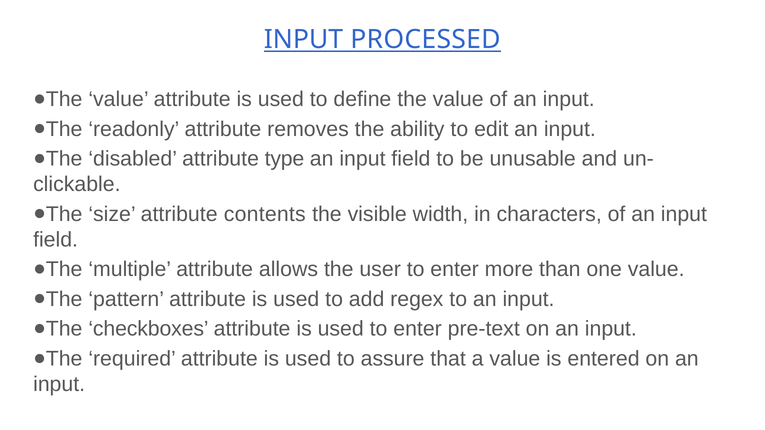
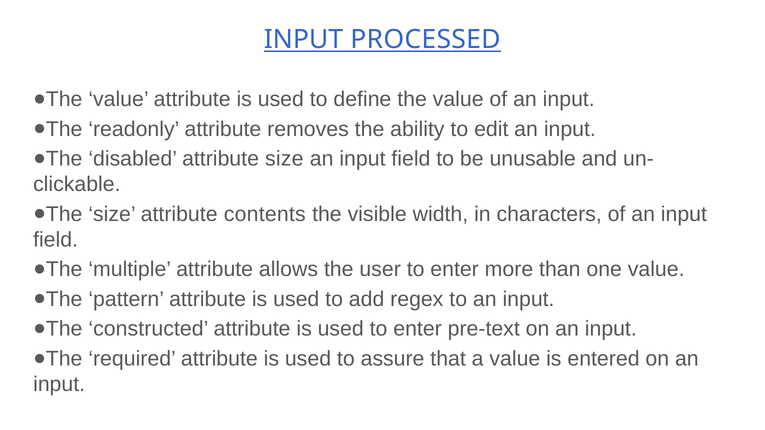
attribute type: type -> size
checkboxes: checkboxes -> constructed
